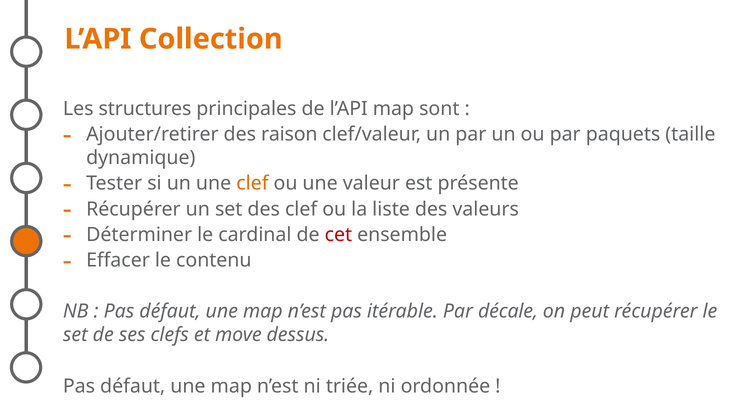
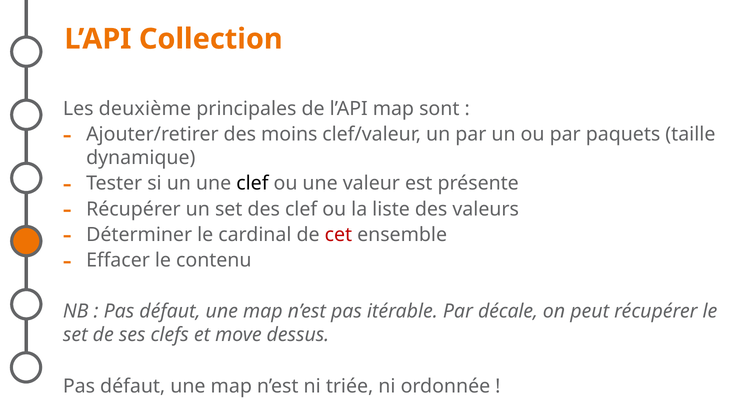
structures: structures -> deuxième
raison: raison -> moins
clef at (252, 183) colour: orange -> black
